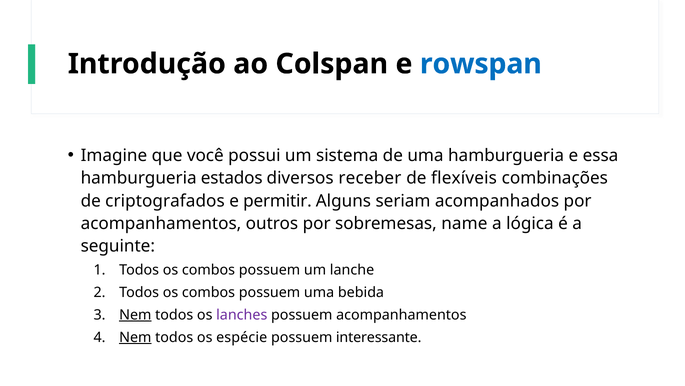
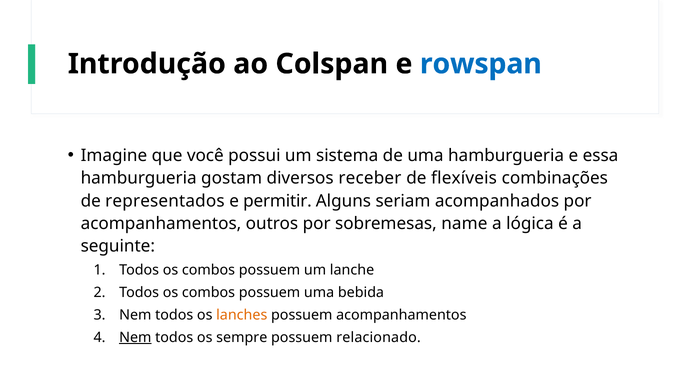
estados: estados -> gostam
criptografados: criptografados -> representados
Nem at (135, 314) underline: present -> none
lanches colour: purple -> orange
espécie: espécie -> sempre
interessante: interessante -> relacionado
